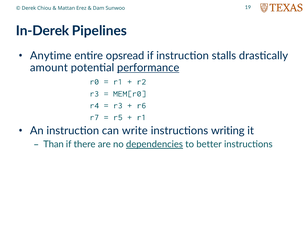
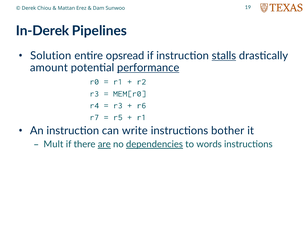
Anytime: Anytime -> Solution
stalls underline: none -> present
writing: writing -> bother
Than: Than -> Mult
are underline: none -> present
better: better -> words
